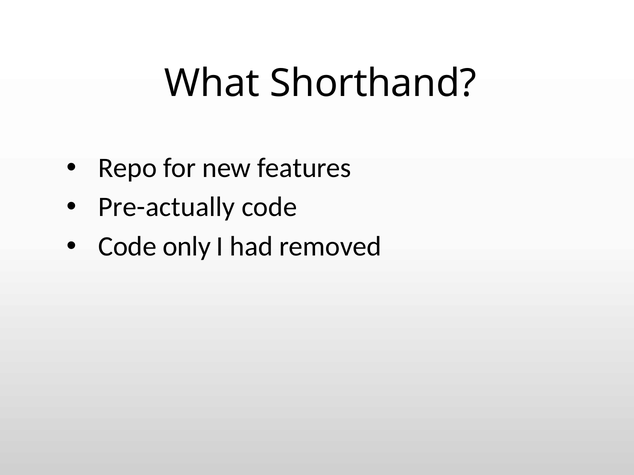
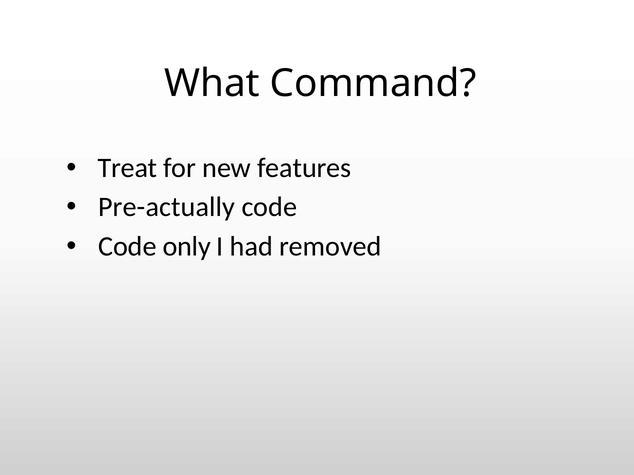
Shorthand: Shorthand -> Command
Repo: Repo -> Treat
